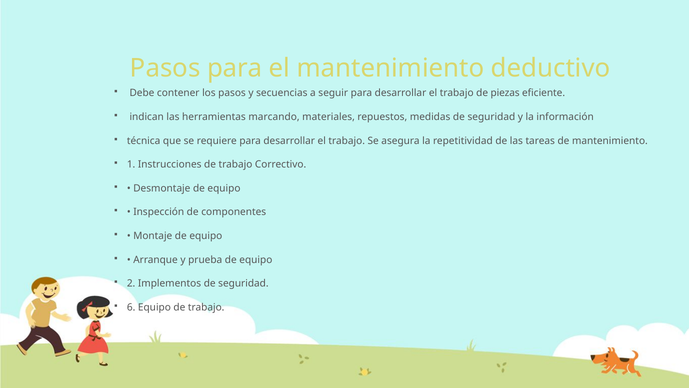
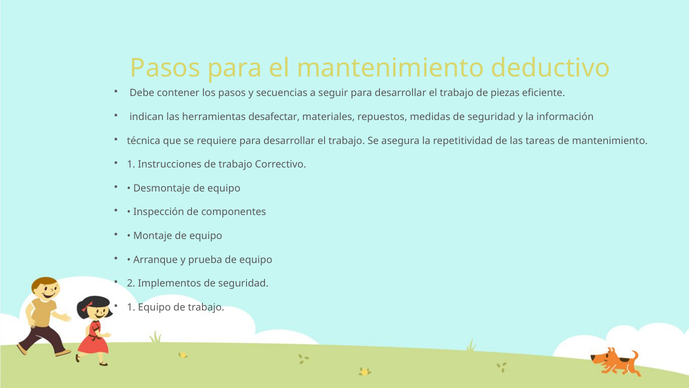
marcando: marcando -> desafectar
6 at (131, 307): 6 -> 1
